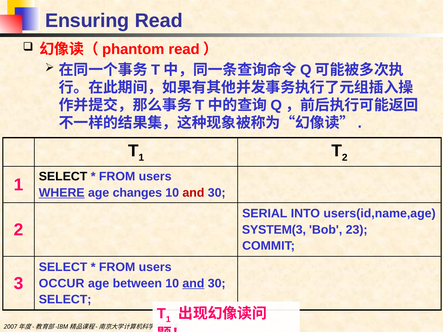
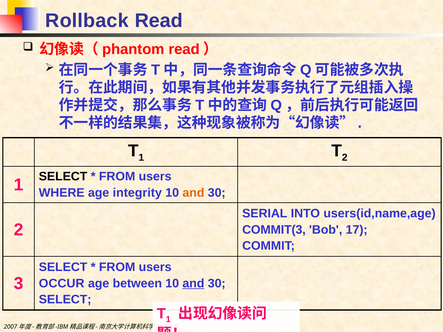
Ensuring: Ensuring -> Rollback
WHERE underline: present -> none
changes: changes -> integrity
and at (193, 193) colour: red -> orange
SYSTEM(3: SYSTEM(3 -> COMMIT(3
23: 23 -> 17
